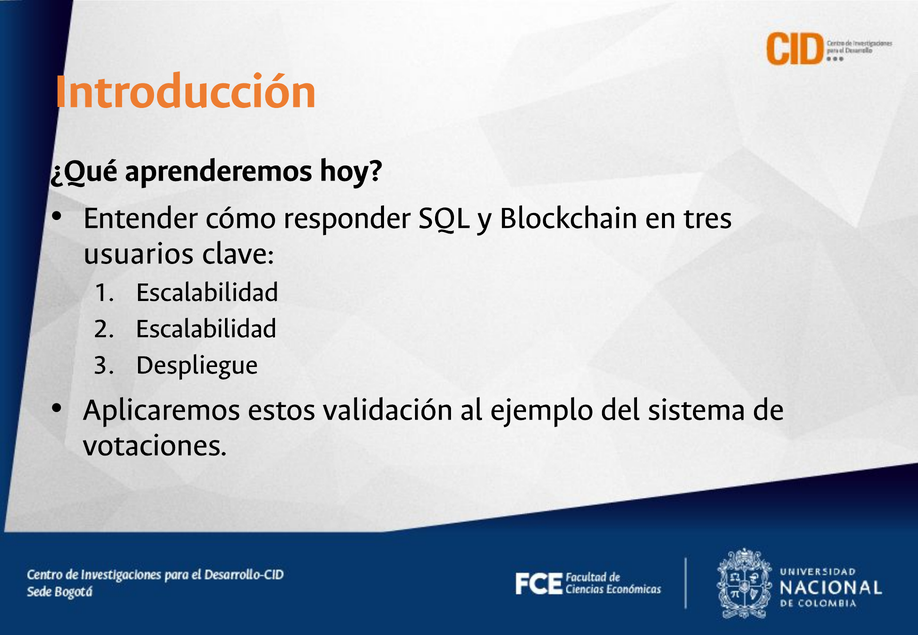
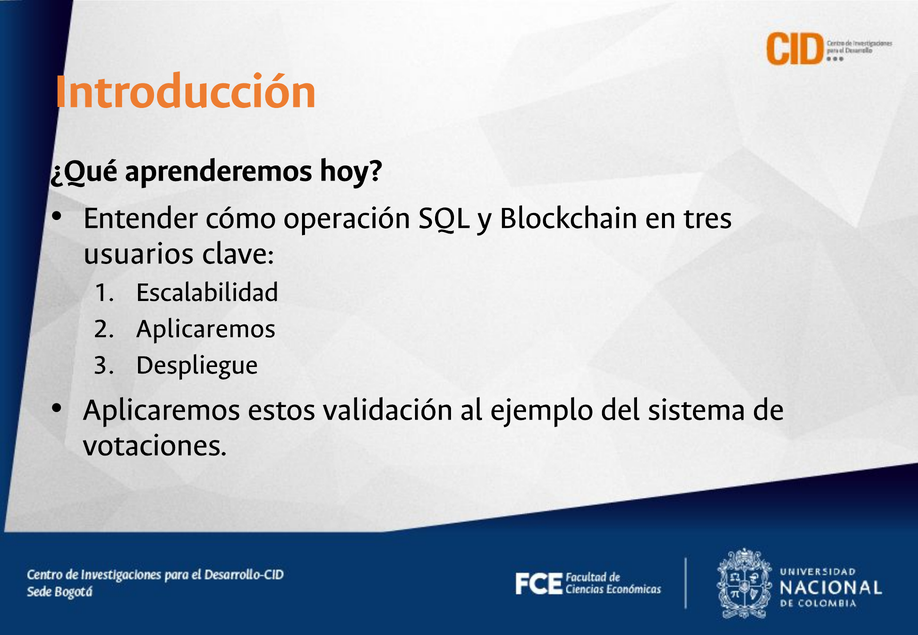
responder: responder -> operación
Escalabilidad at (206, 328): Escalabilidad -> Aplicaremos
